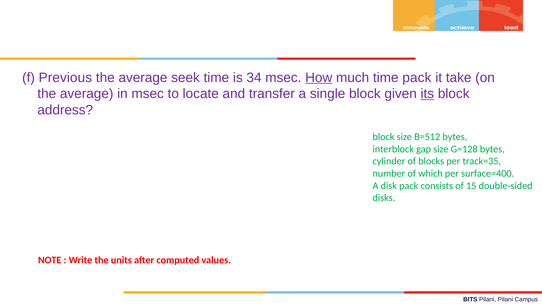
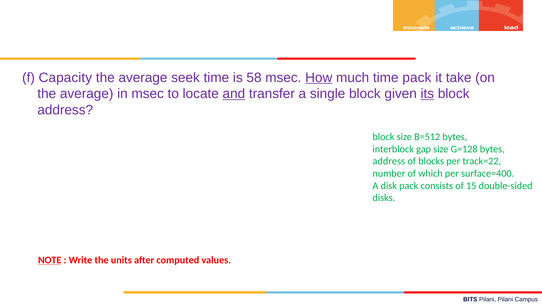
Previous: Previous -> Capacity
34: 34 -> 58
and underline: none -> present
cylinder at (389, 161): cylinder -> address
track=35: track=35 -> track=22
NOTE underline: none -> present
